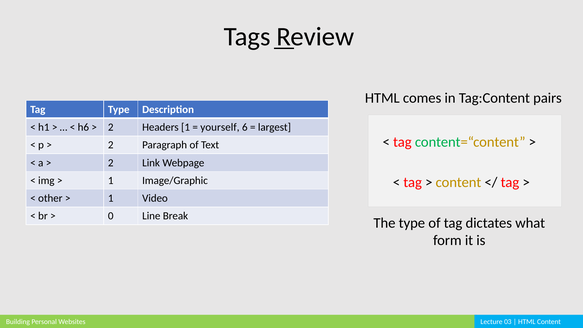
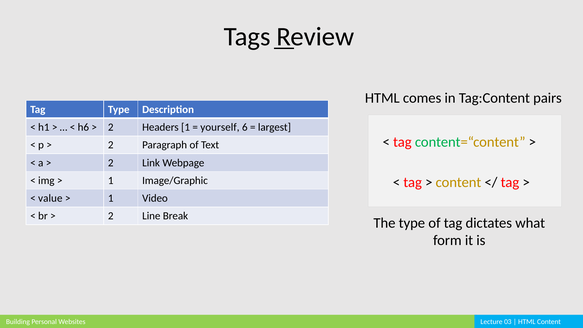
other: other -> value
0 at (111, 216): 0 -> 2
